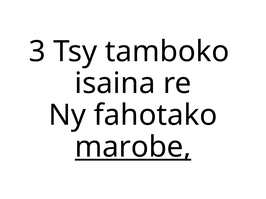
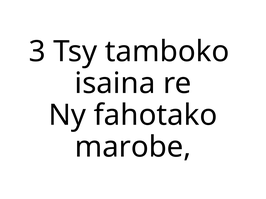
marobe underline: present -> none
